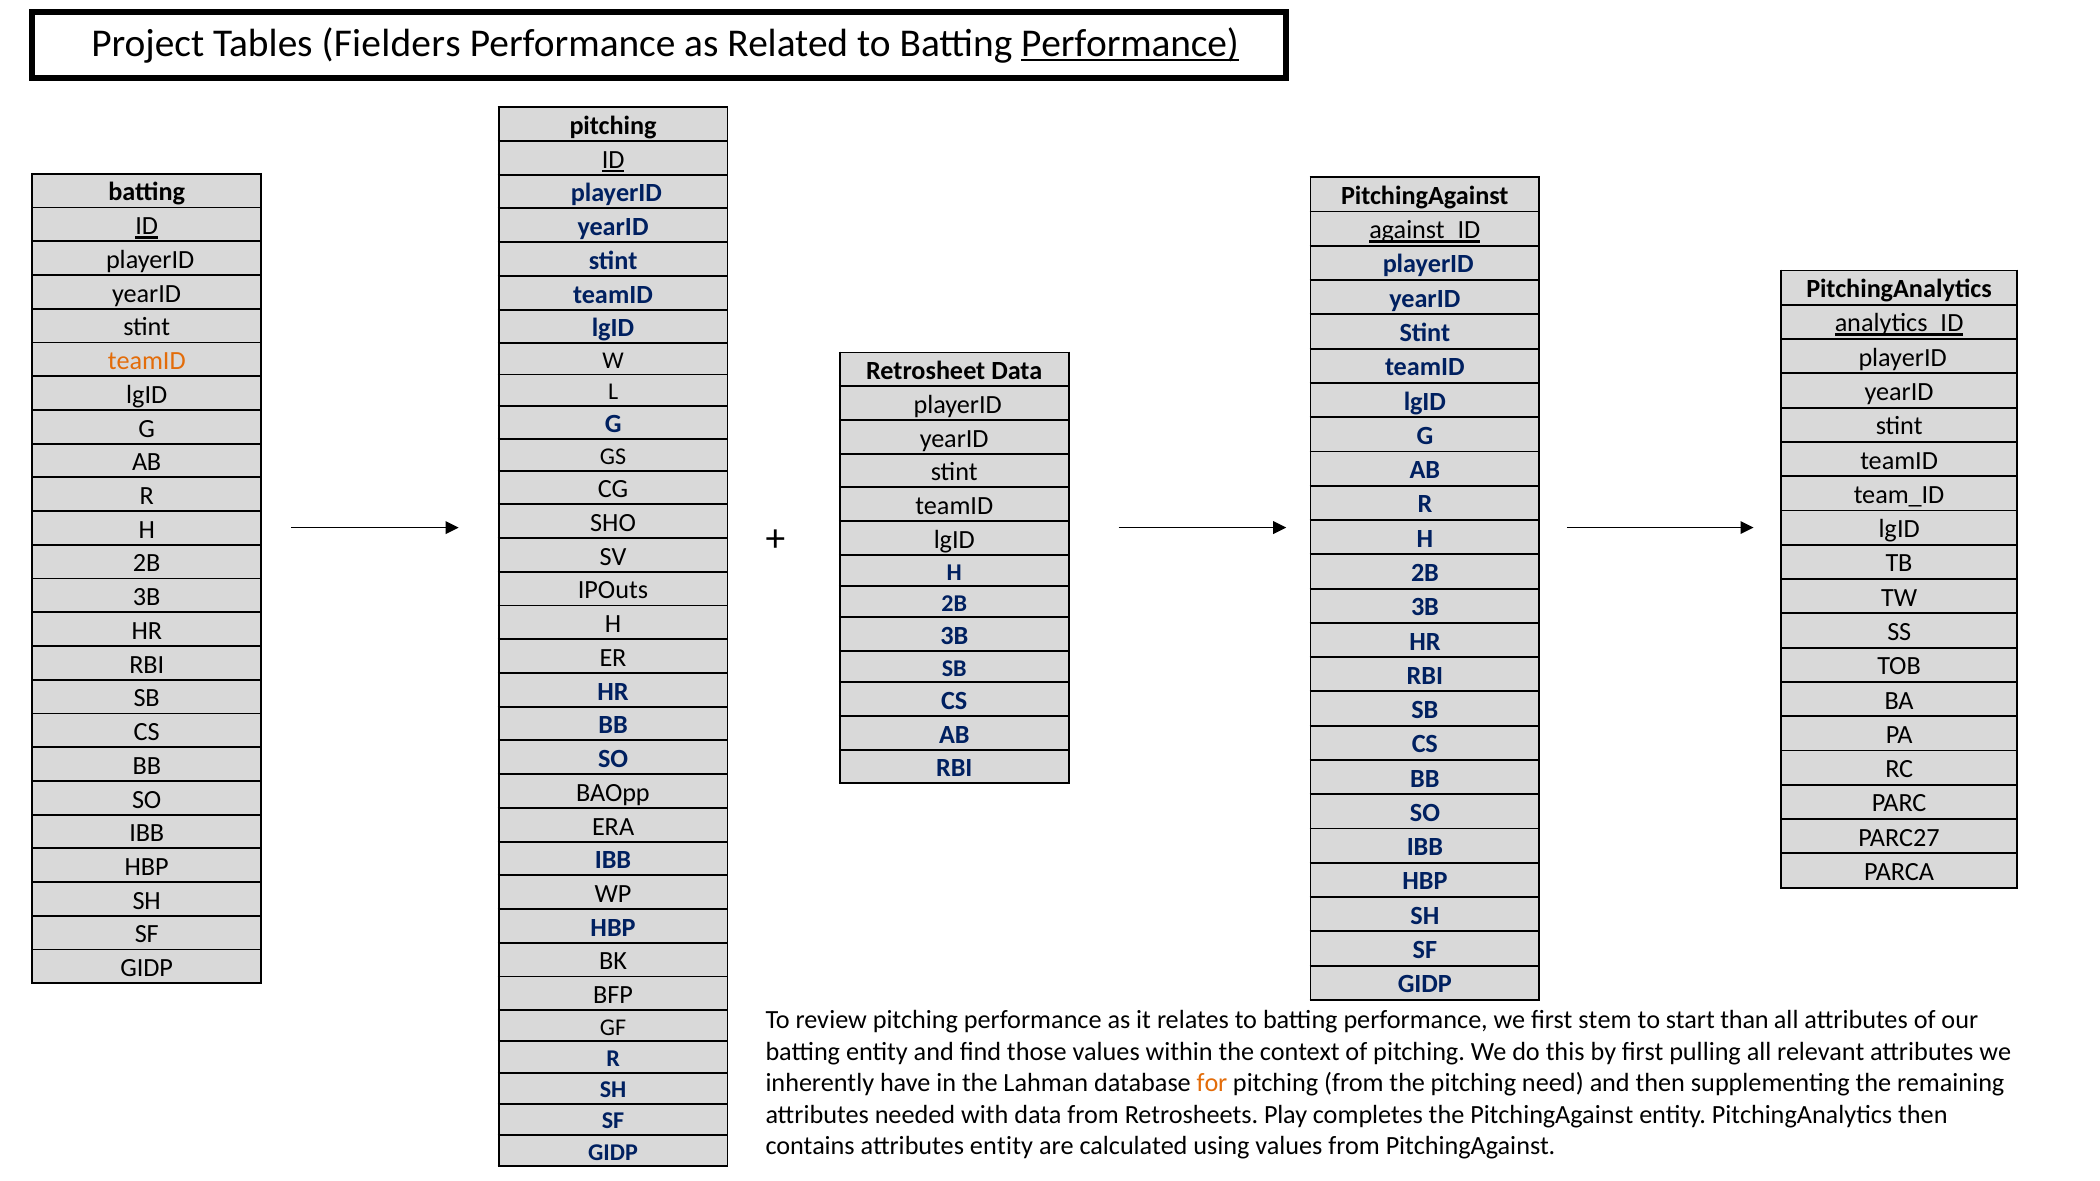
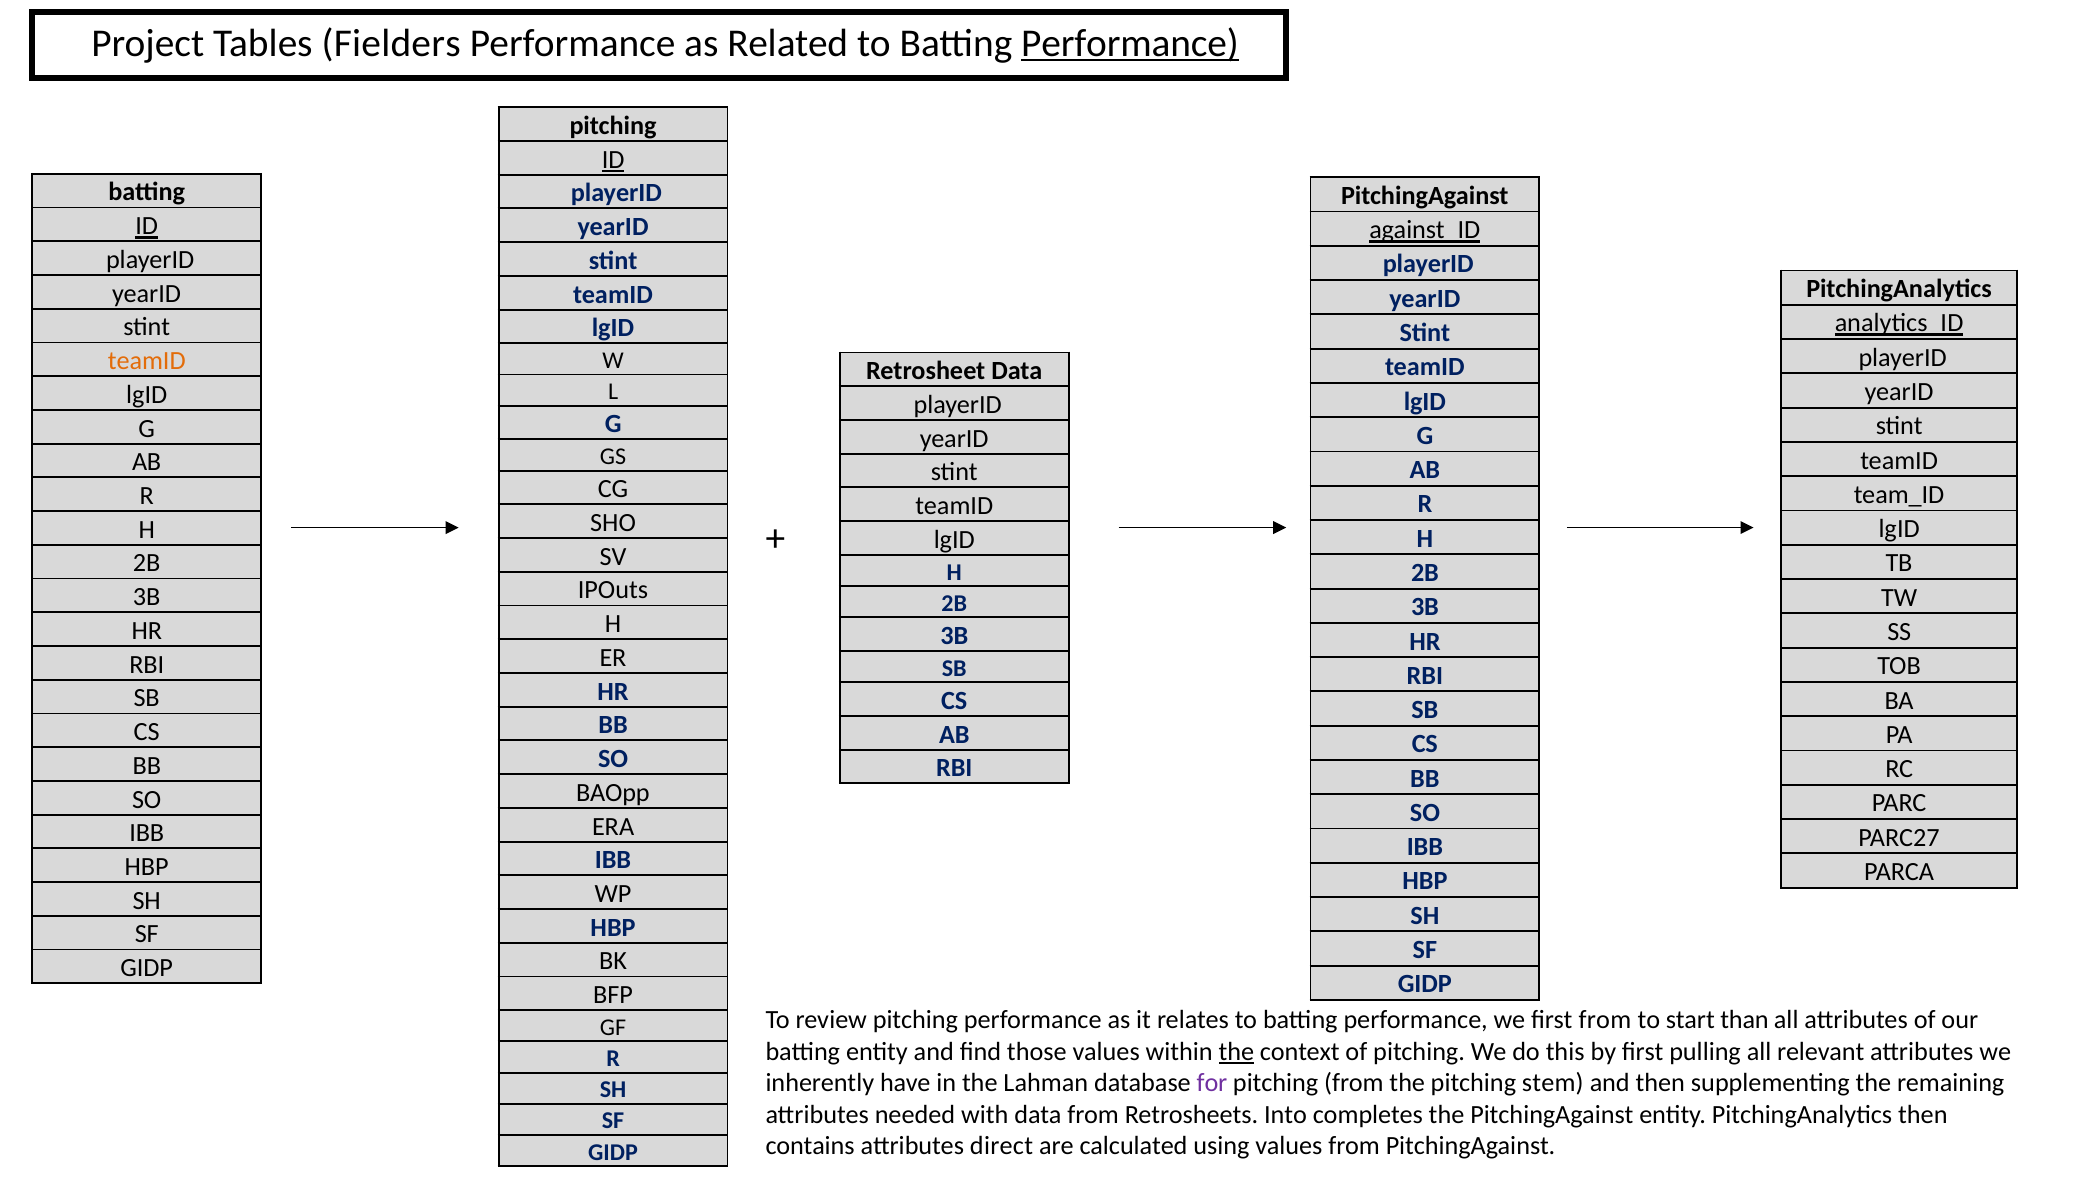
first stem: stem -> from
the at (1236, 1052) underline: none -> present
for colour: orange -> purple
need: need -> stem
Play: Play -> Into
attributes entity: entity -> direct
